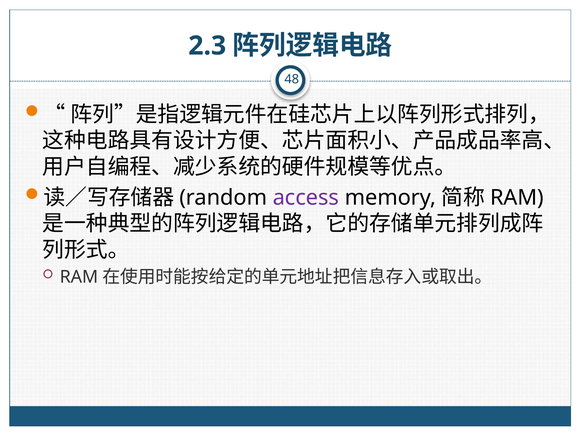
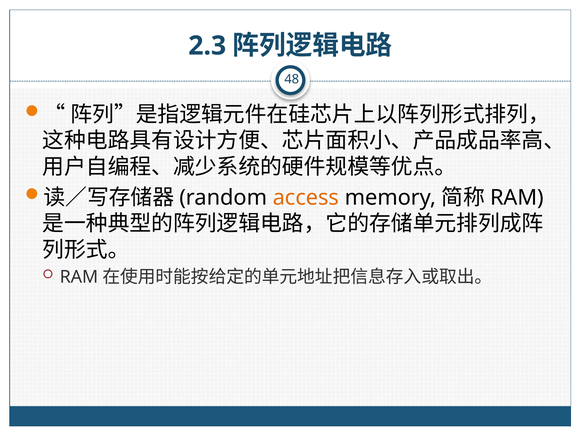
access colour: purple -> orange
